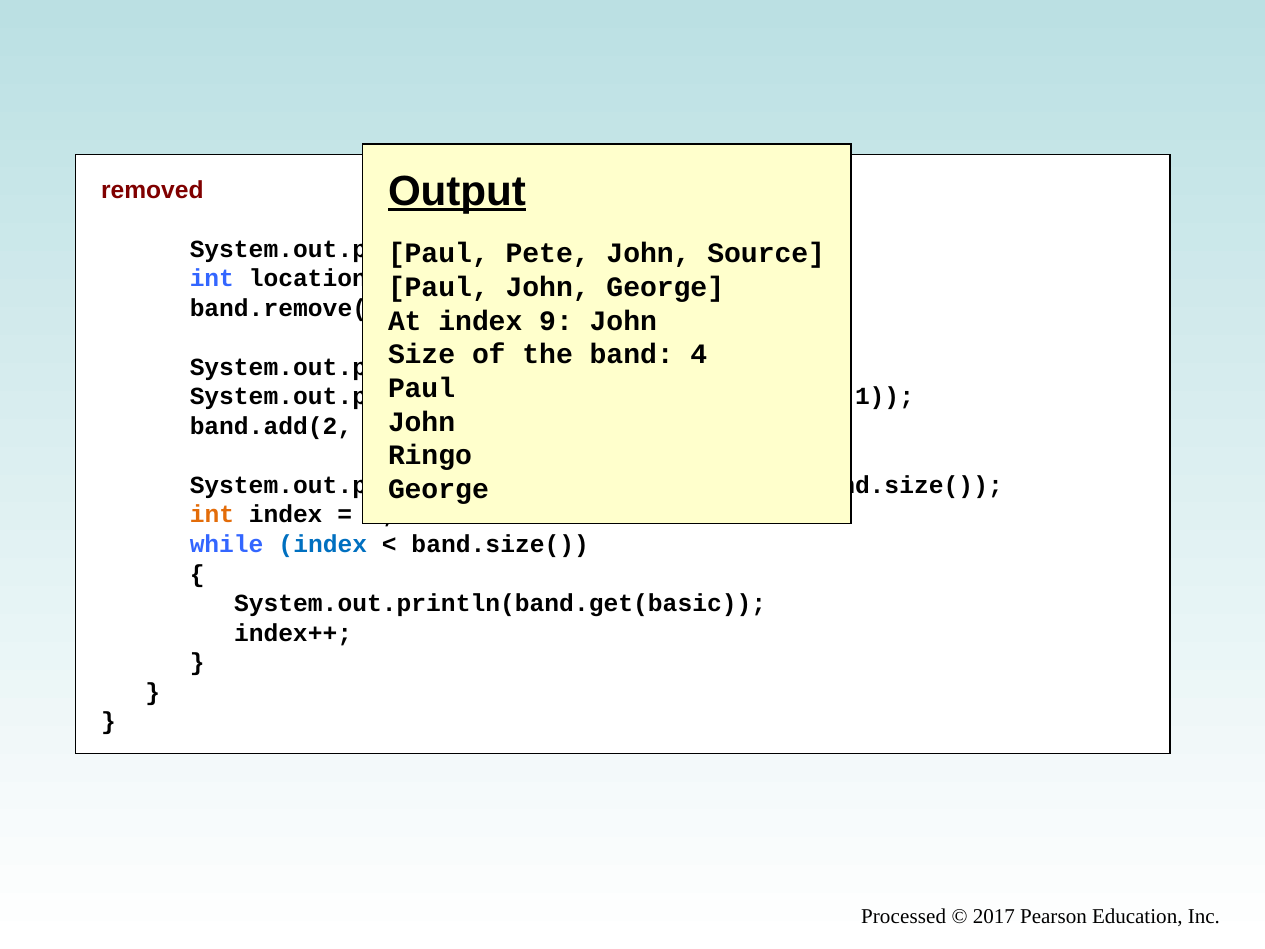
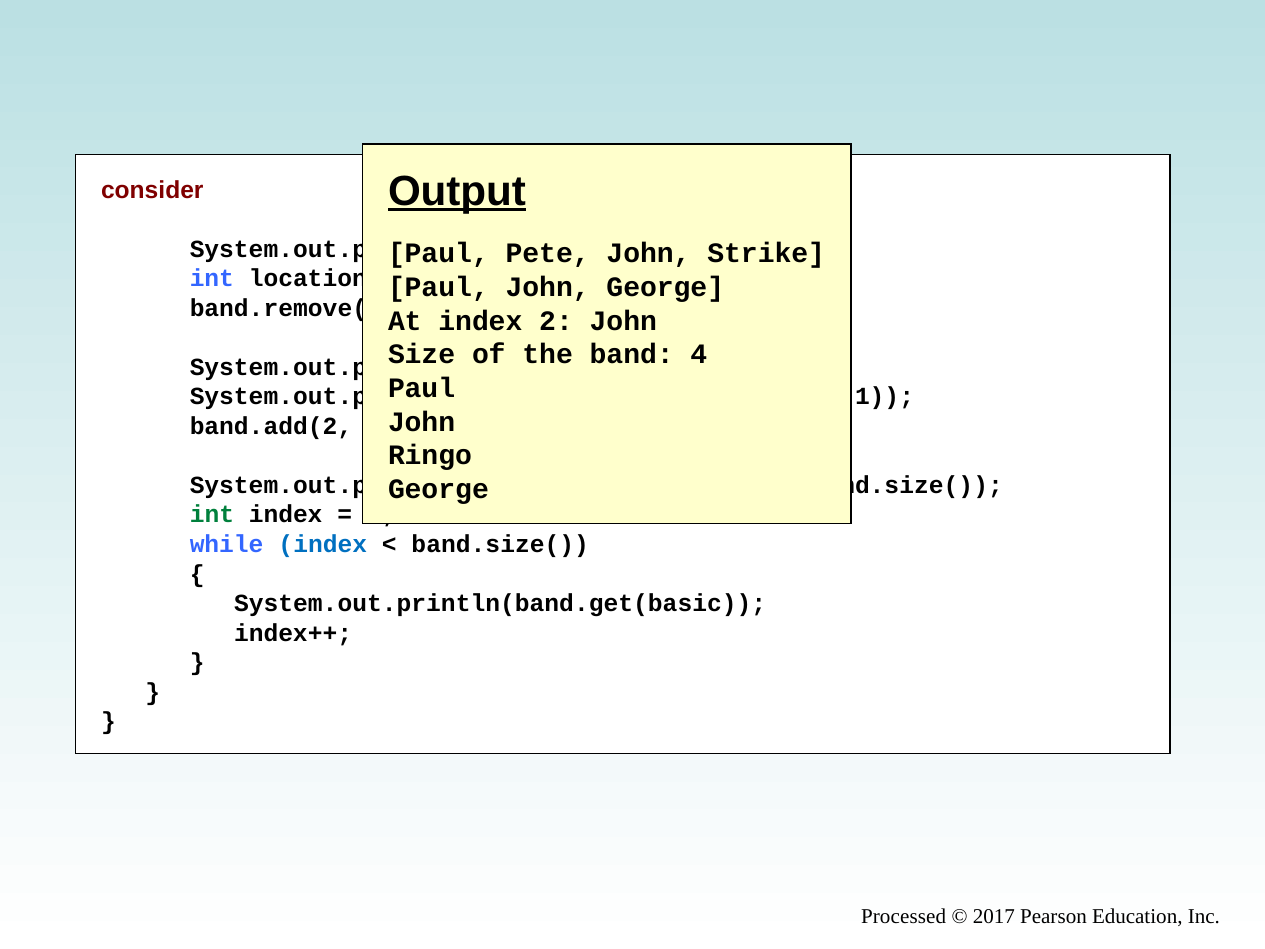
removed: removed -> consider
Source: Source -> Strike
9: 9 -> 2
int at (212, 515) colour: orange -> green
